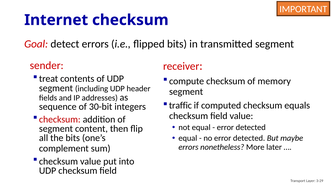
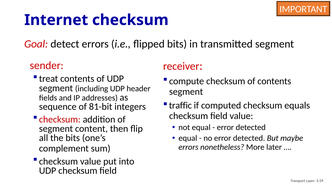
of memory: memory -> contents
30-bit: 30-bit -> 81-bit
